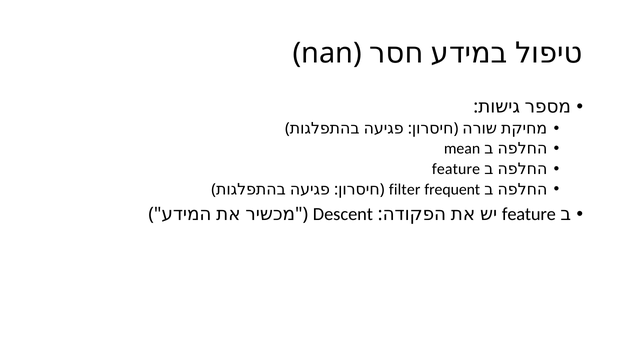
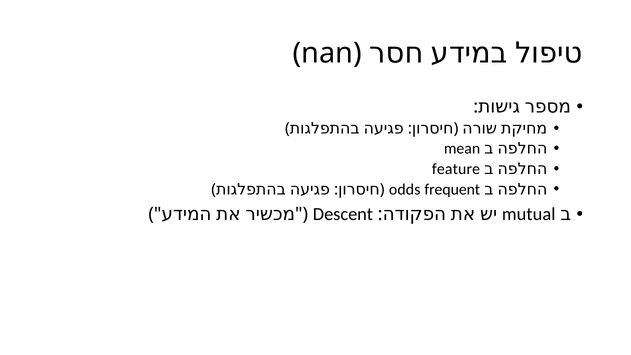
filter: filter -> odds
feature at (529, 214): feature -> mutual
